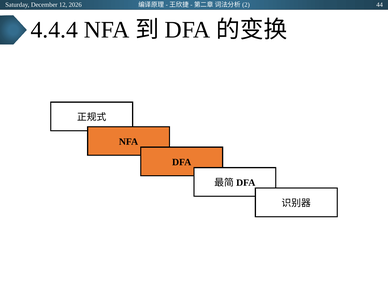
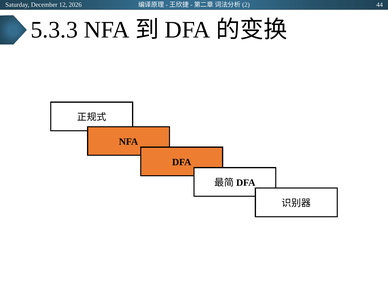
4.4.4: 4.4.4 -> 5.3.3
